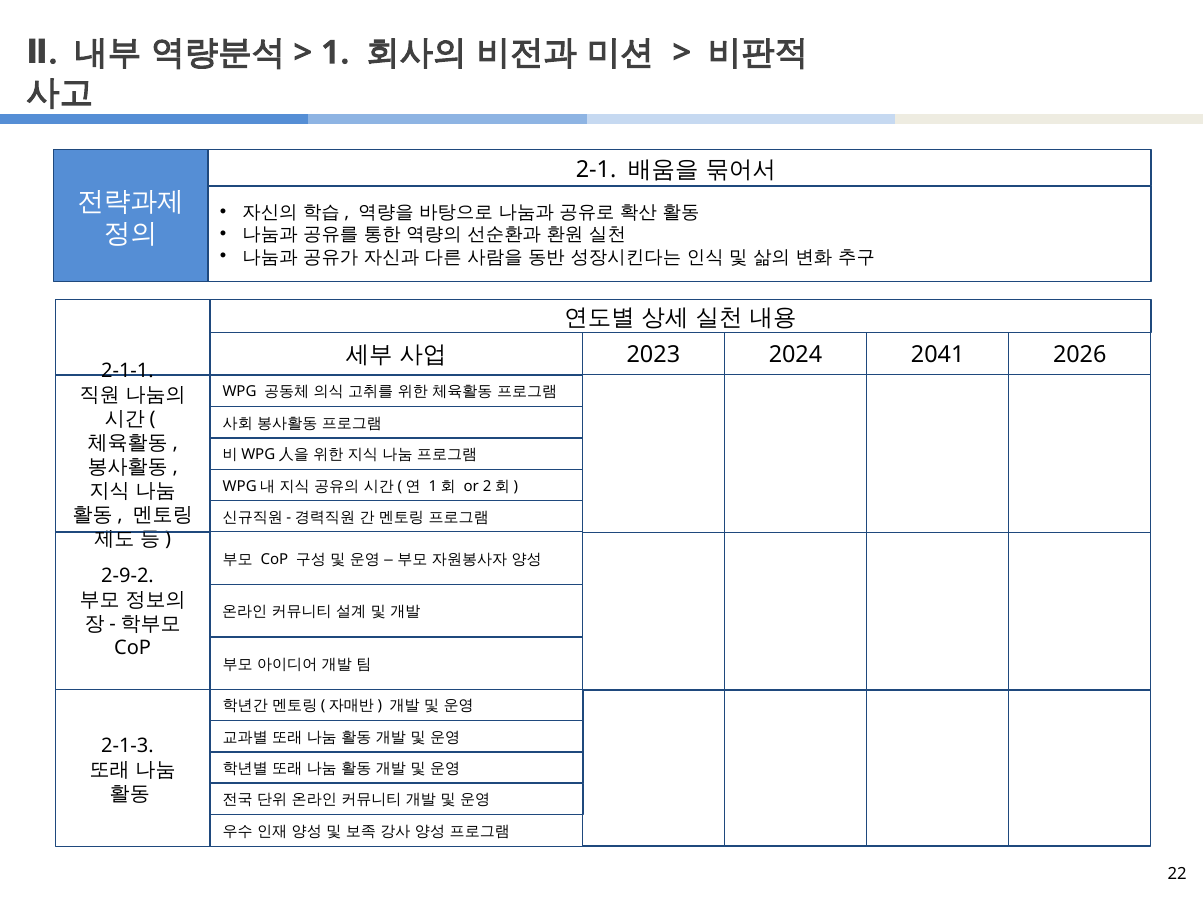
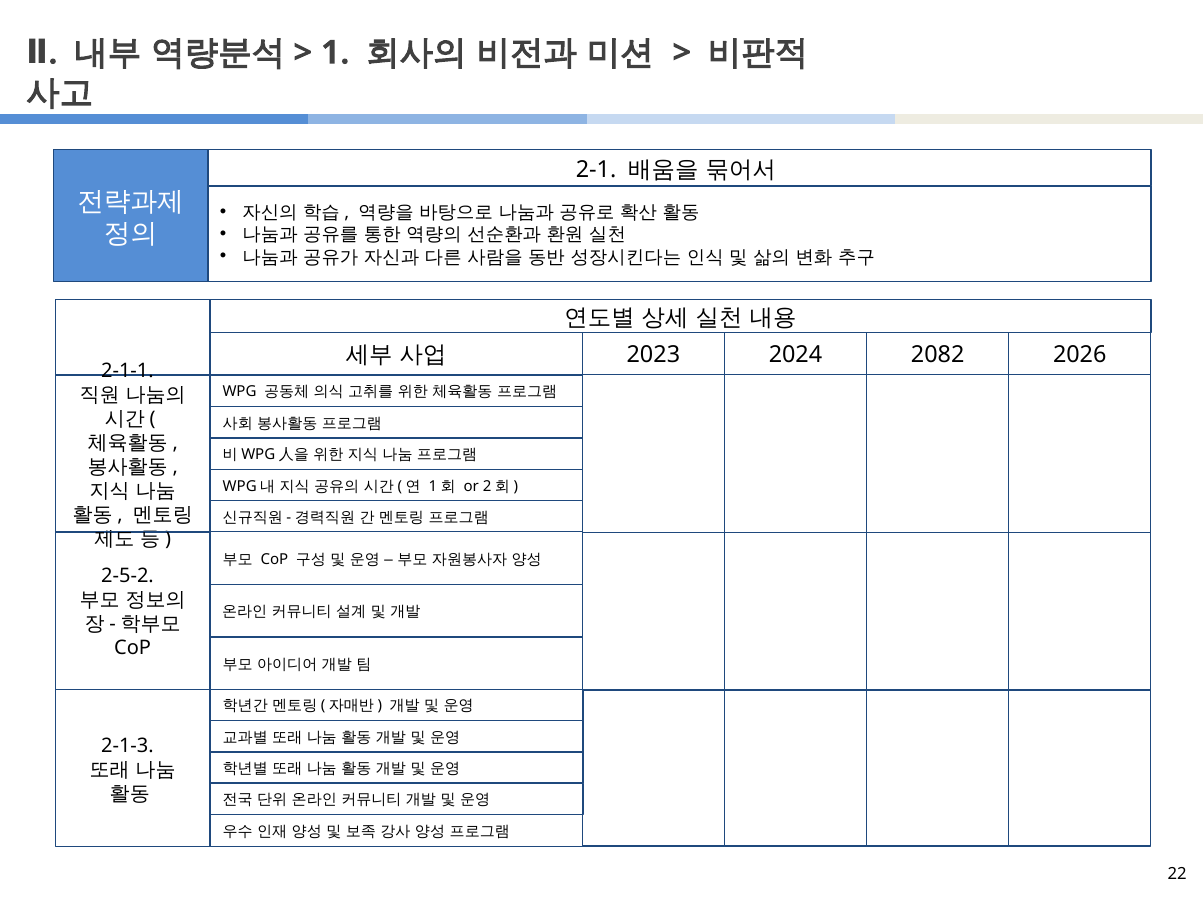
2041: 2041 -> 2082
2-9-2: 2-9-2 -> 2-5-2
